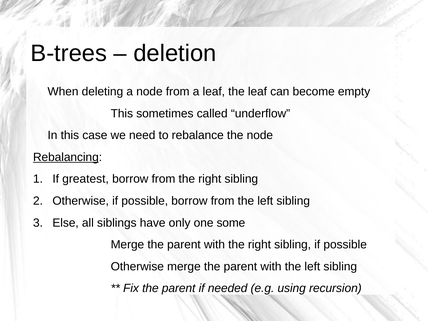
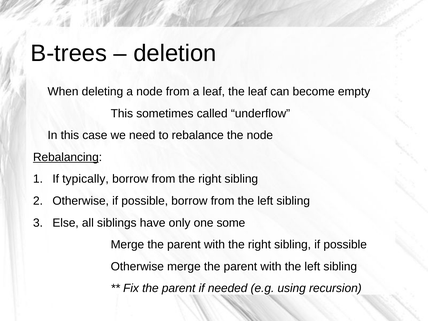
greatest: greatest -> typically
